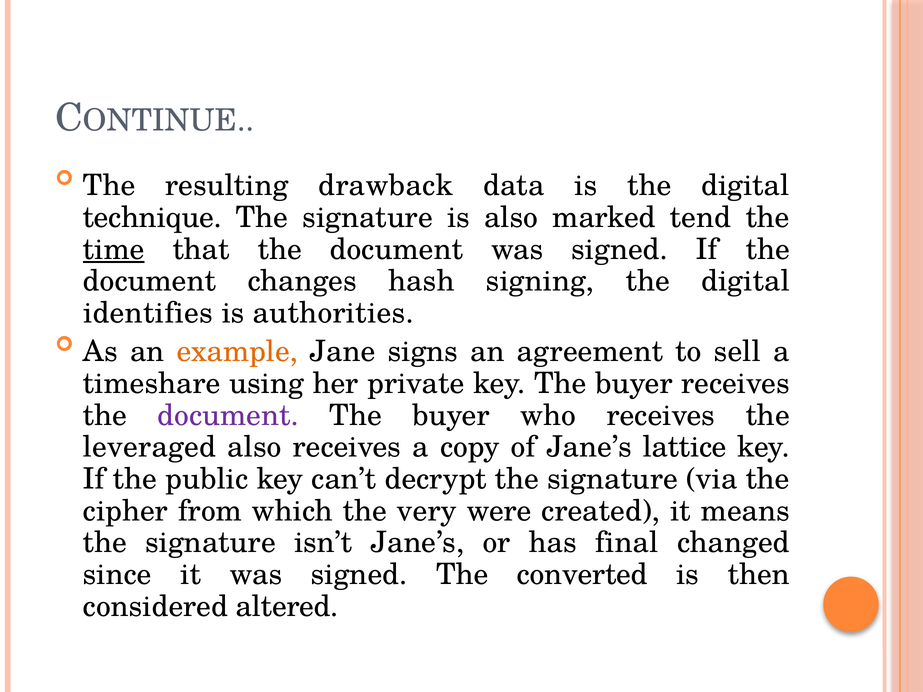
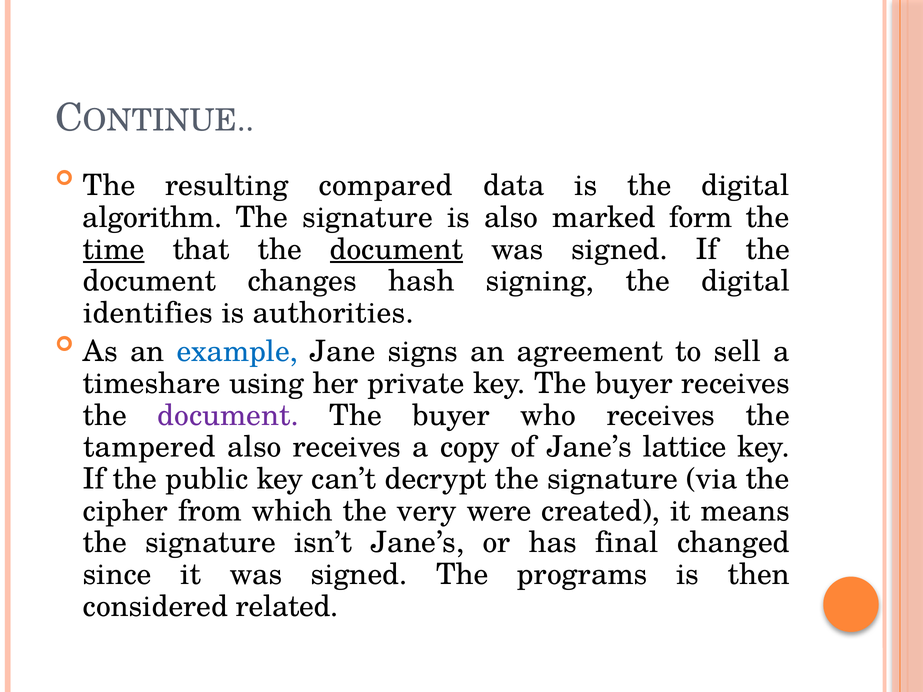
drawback: drawback -> compared
technique: technique -> algorithm
tend: tend -> form
document at (396, 249) underline: none -> present
example colour: orange -> blue
leveraged: leveraged -> tampered
converted: converted -> programs
altered: altered -> related
